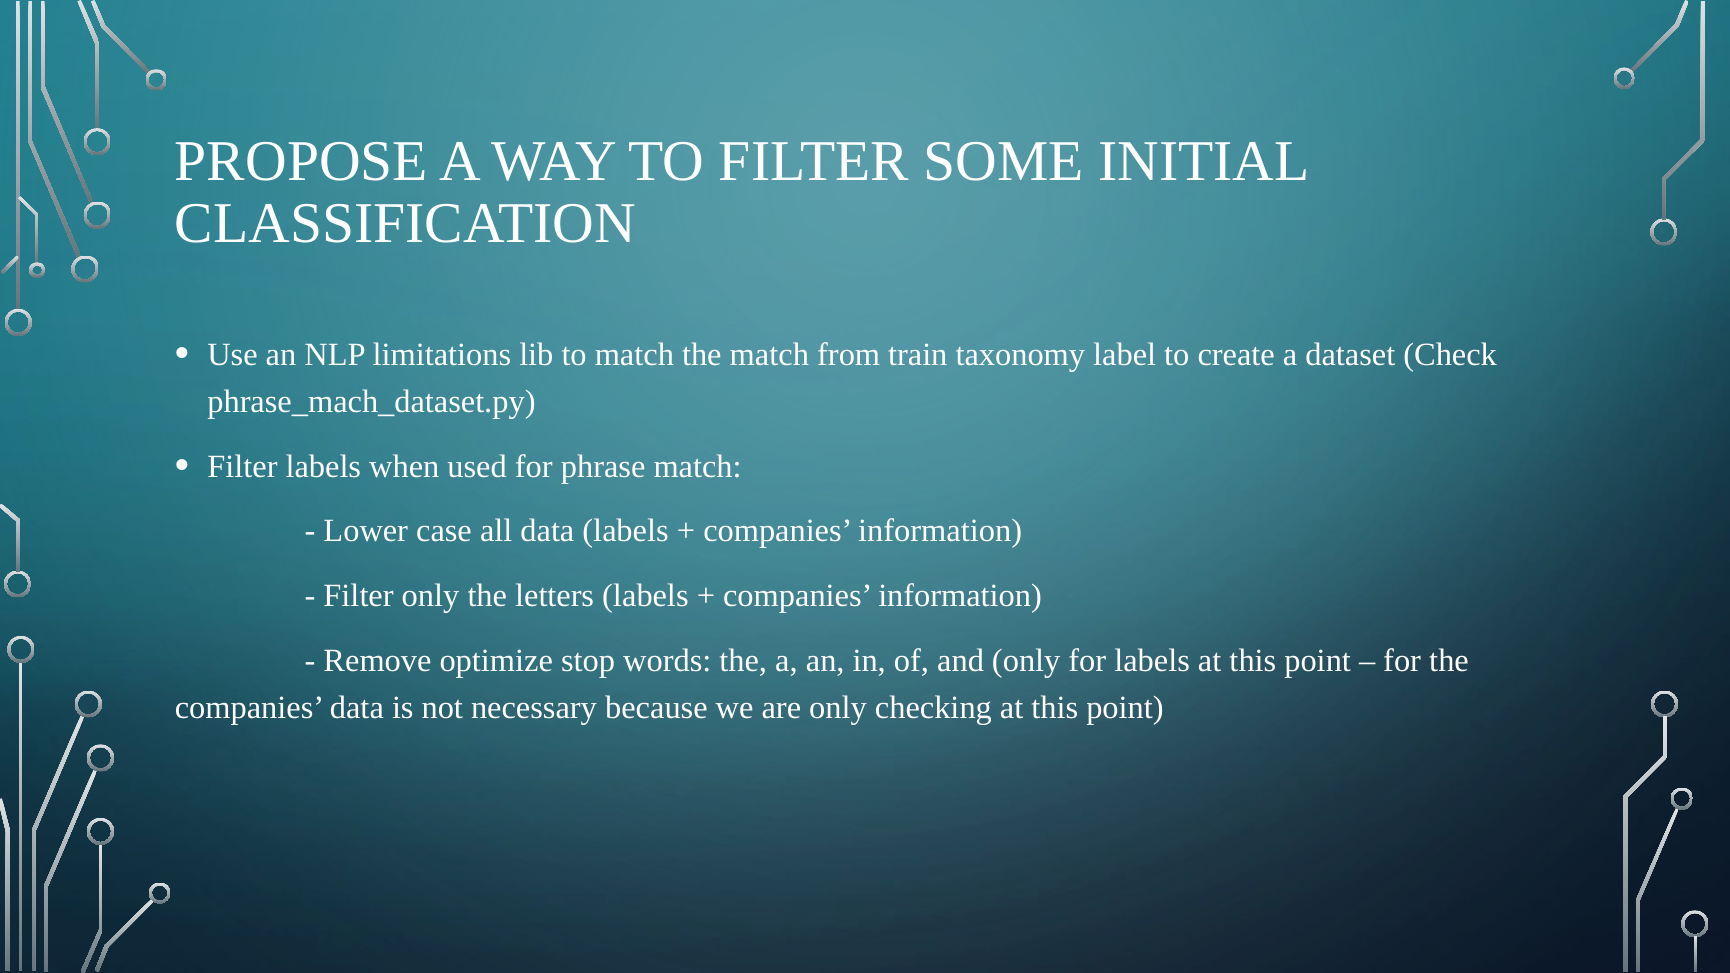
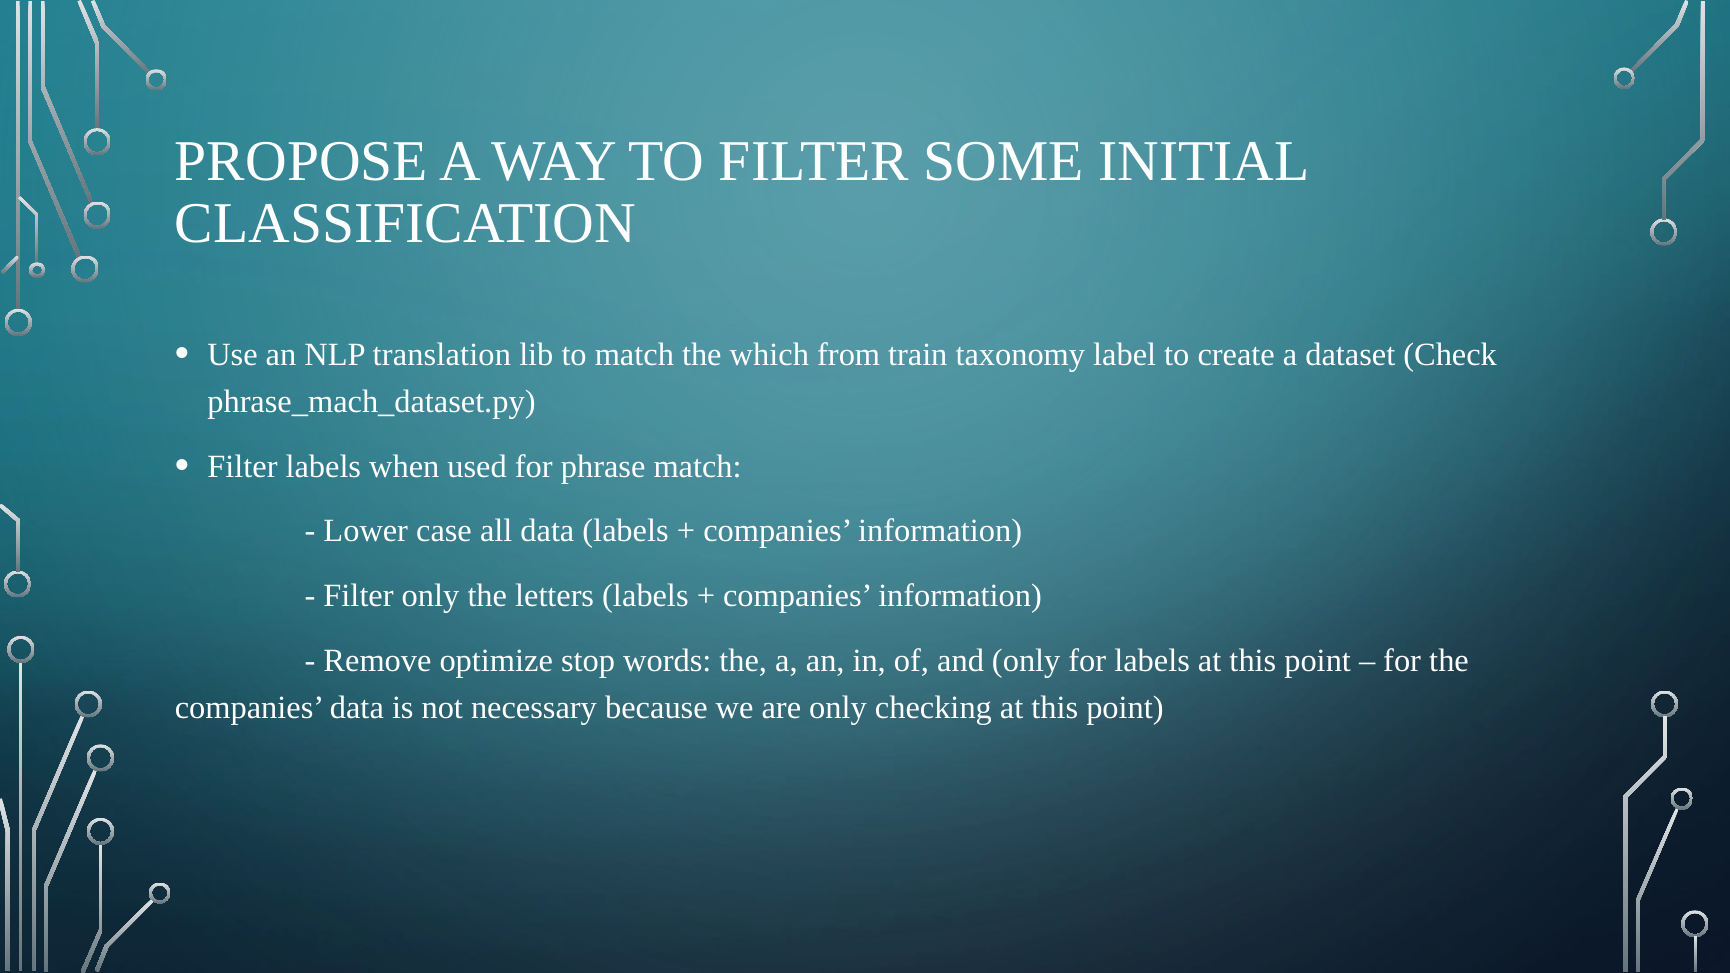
limitations: limitations -> translation
the match: match -> which
